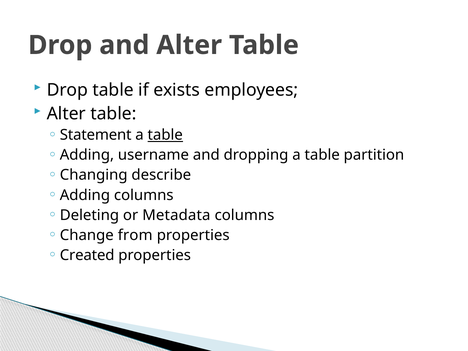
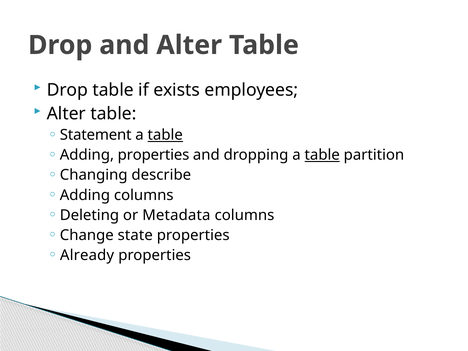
Adding username: username -> properties
table at (322, 155) underline: none -> present
from: from -> state
Created: Created -> Already
